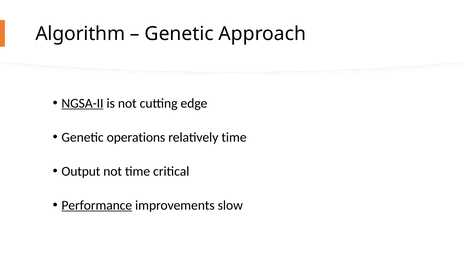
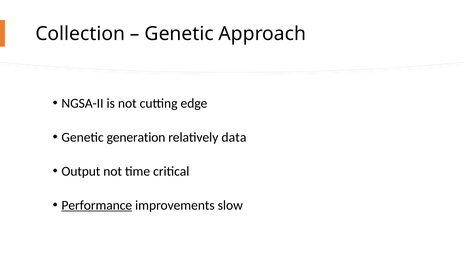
Algorithm: Algorithm -> Collection
NGSA-II underline: present -> none
operations: operations -> generation
relatively time: time -> data
